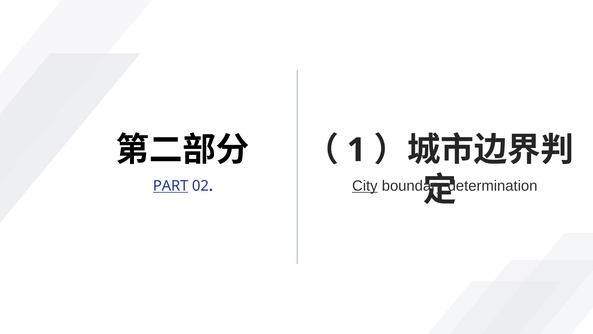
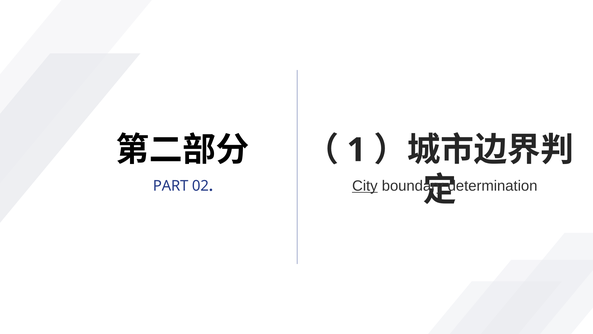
PART underline: present -> none
